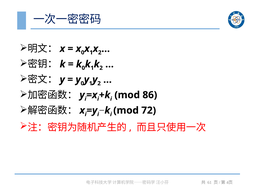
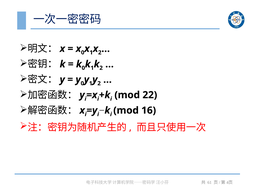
86: 86 -> 22
72: 72 -> 16
